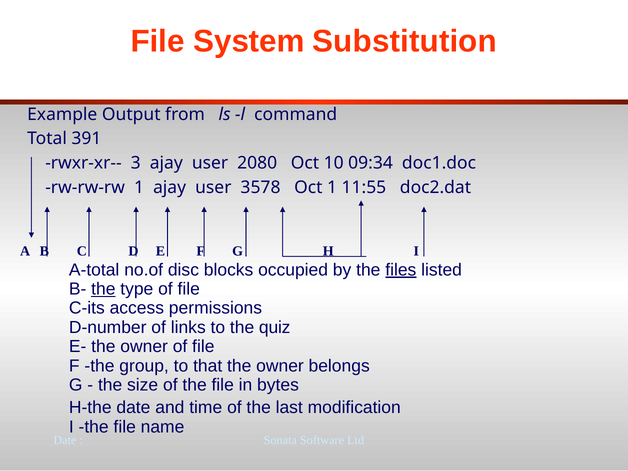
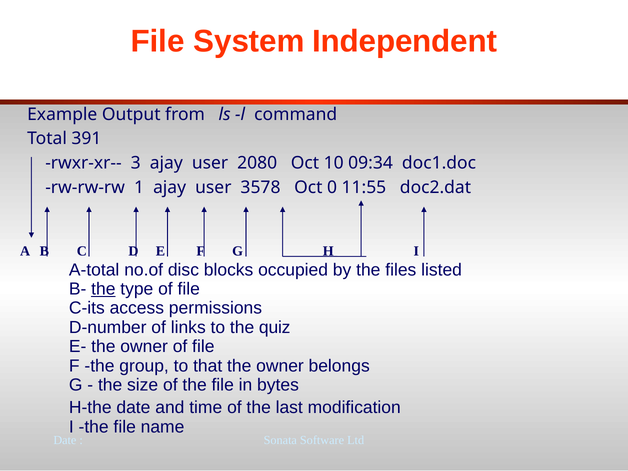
Substitution: Substitution -> Independent
Oct 1: 1 -> 0
files underline: present -> none
